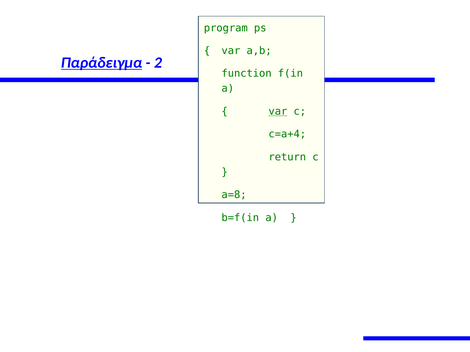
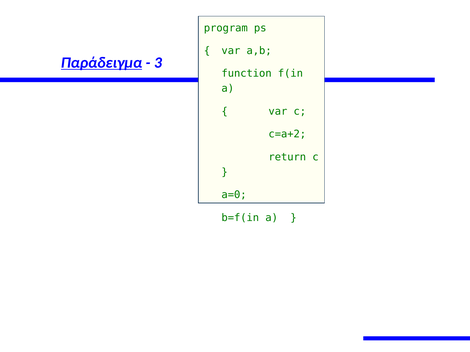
2: 2 -> 3
var at (278, 112) underline: present -> none
c=a+4: c=a+4 -> c=a+2
a=8: a=8 -> a=0
